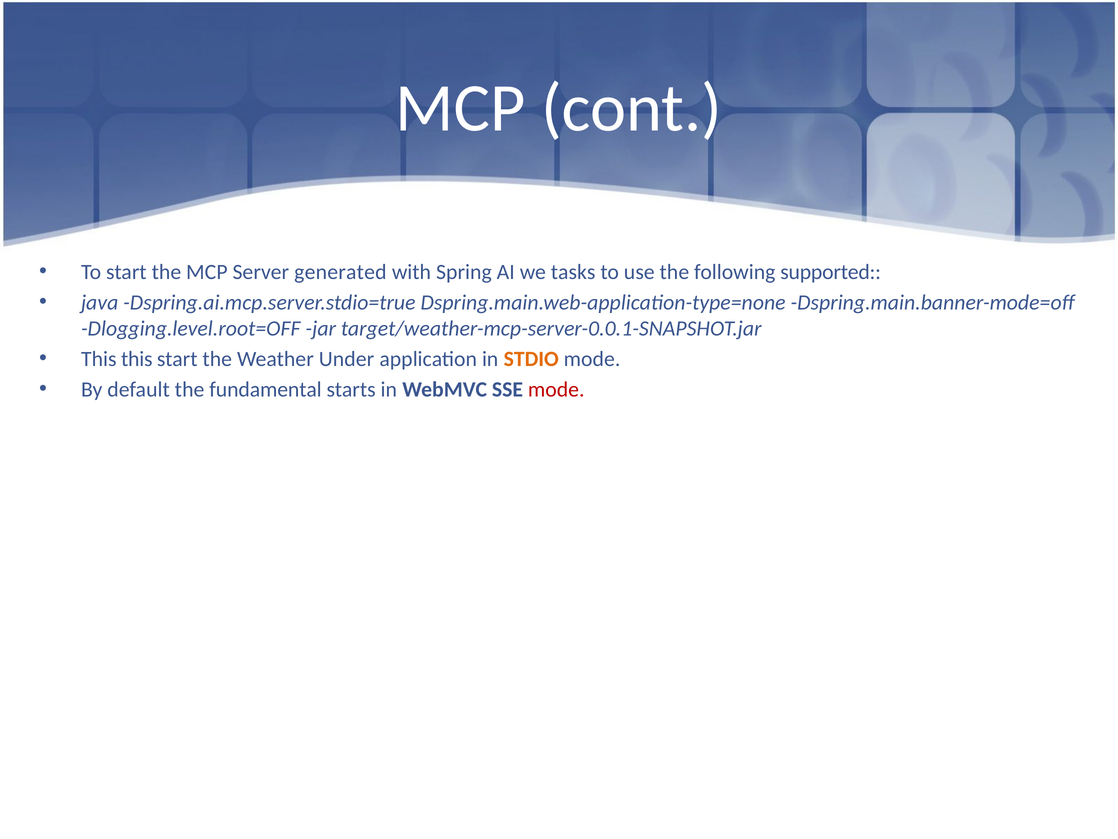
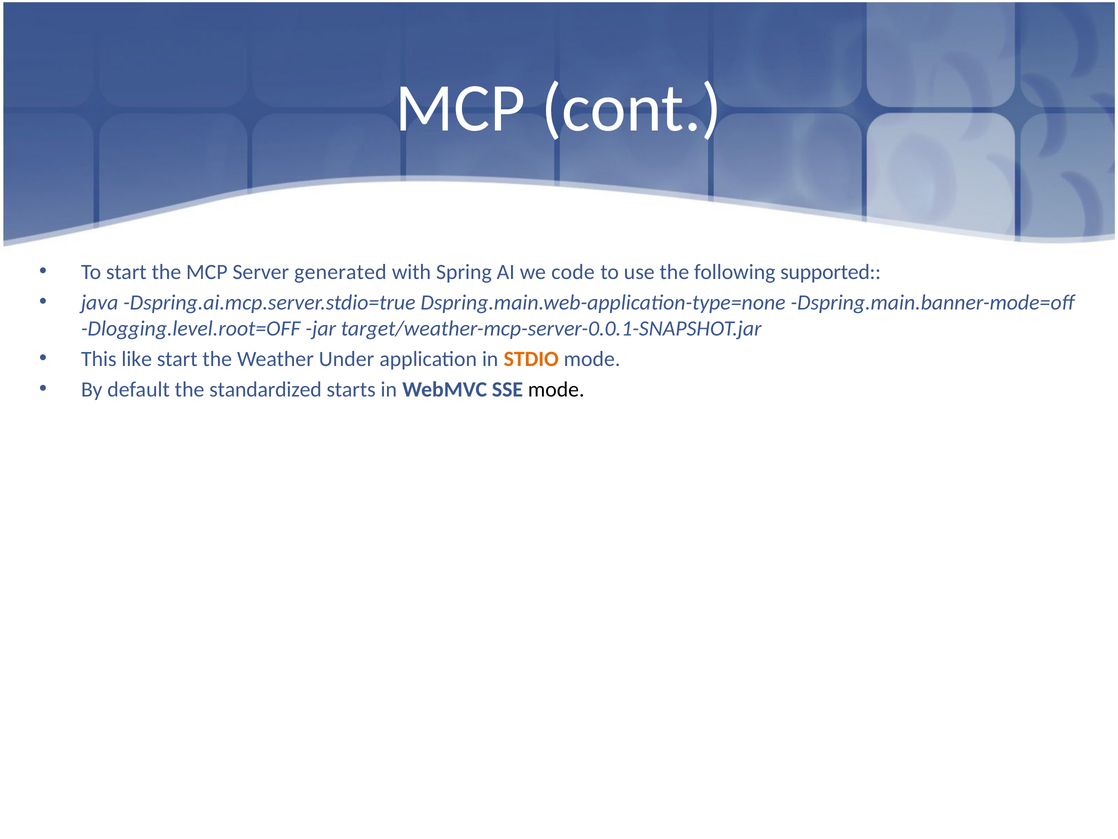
tasks: tasks -> code
This this: this -> like
fundamental: fundamental -> standardized
mode at (556, 389) colour: red -> black
